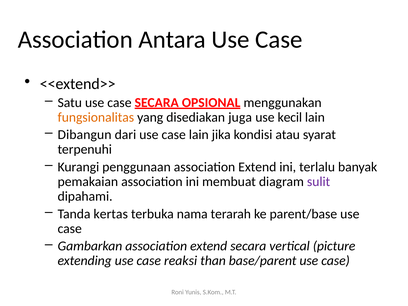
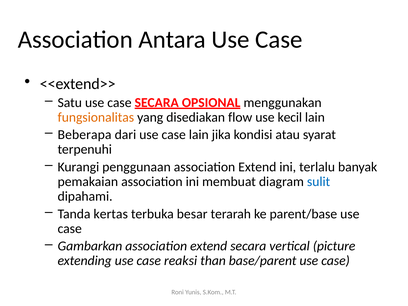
juga: juga -> flow
Dibangun: Dibangun -> Beberapa
sulit colour: purple -> blue
nama: nama -> besar
